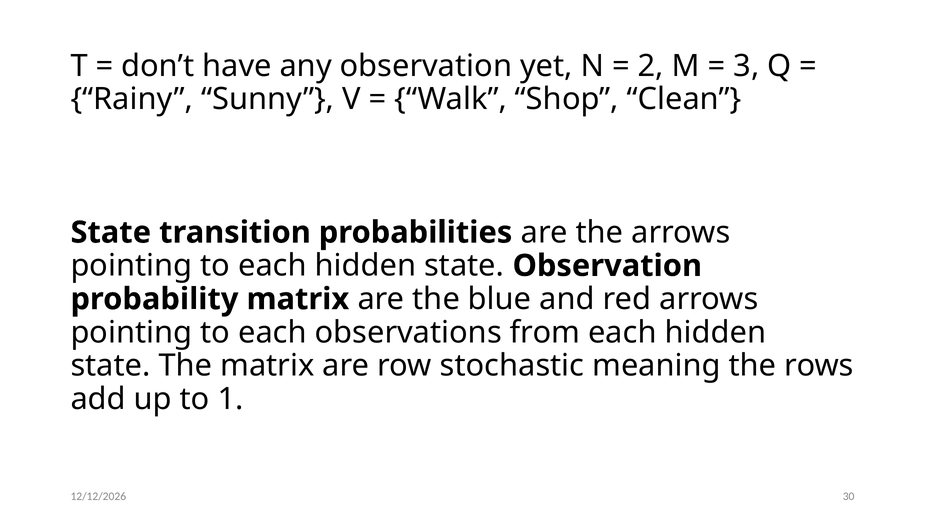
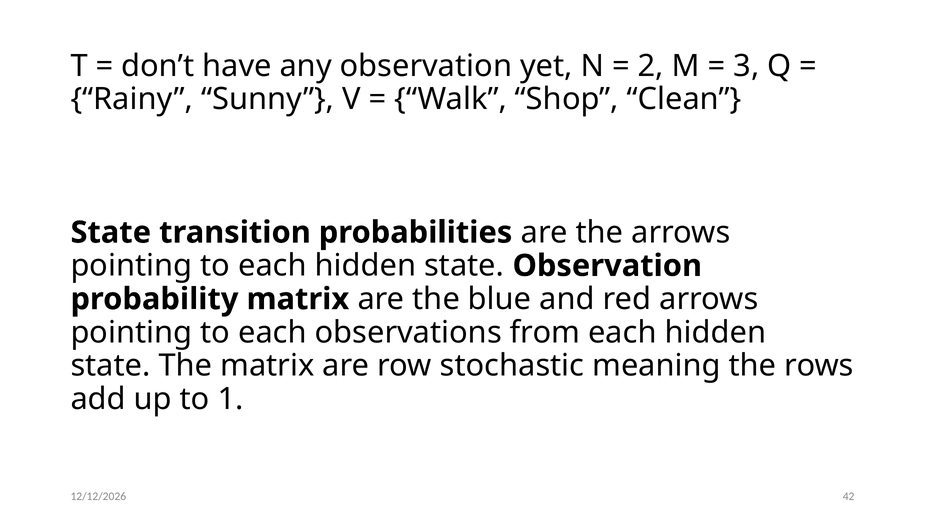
30: 30 -> 42
